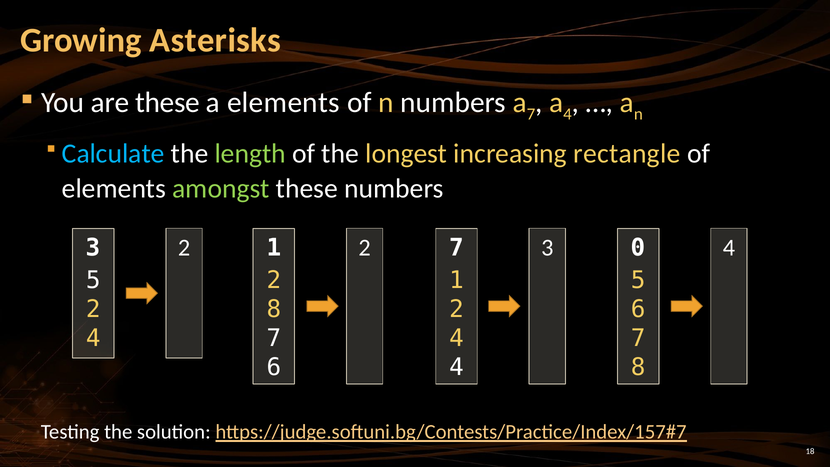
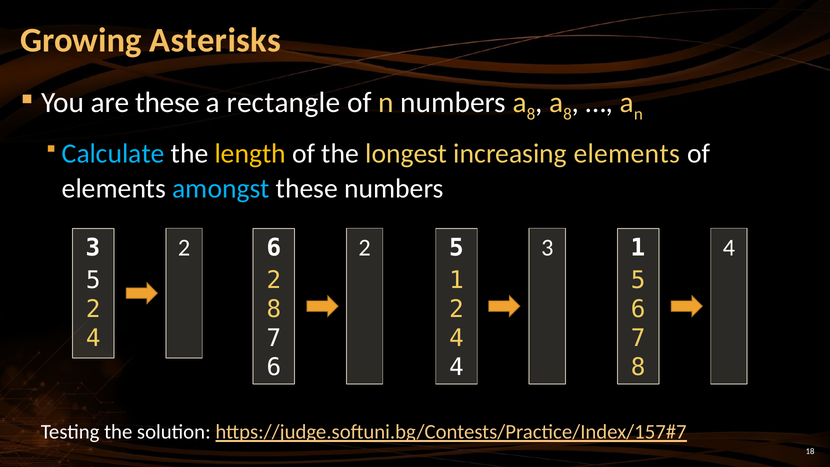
a elements: elements -> rectangle
numbers a 7: 7 -> 8
4 at (568, 114): 4 -> 8
length colour: light green -> yellow
increasing rectangle: rectangle -> elements
amongst colour: light green -> light blue
2 1: 1 -> 6
2 7: 7 -> 5
3 0: 0 -> 1
